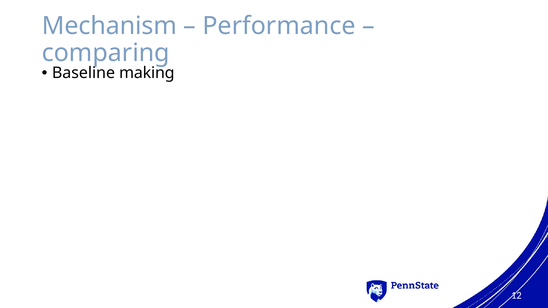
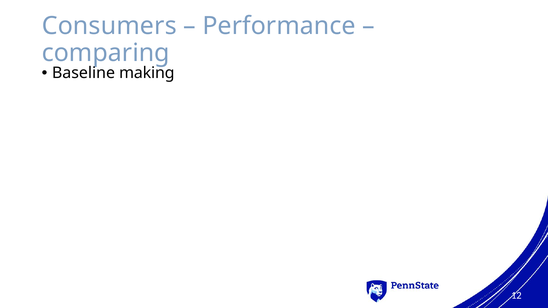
Mechanism: Mechanism -> Consumers
